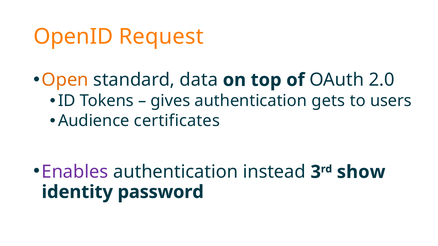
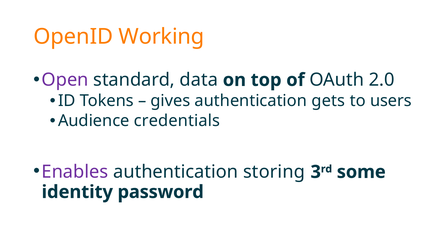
Request: Request -> Working
Open colour: orange -> purple
certificates: certificates -> credentials
instead: instead -> storing
show: show -> some
